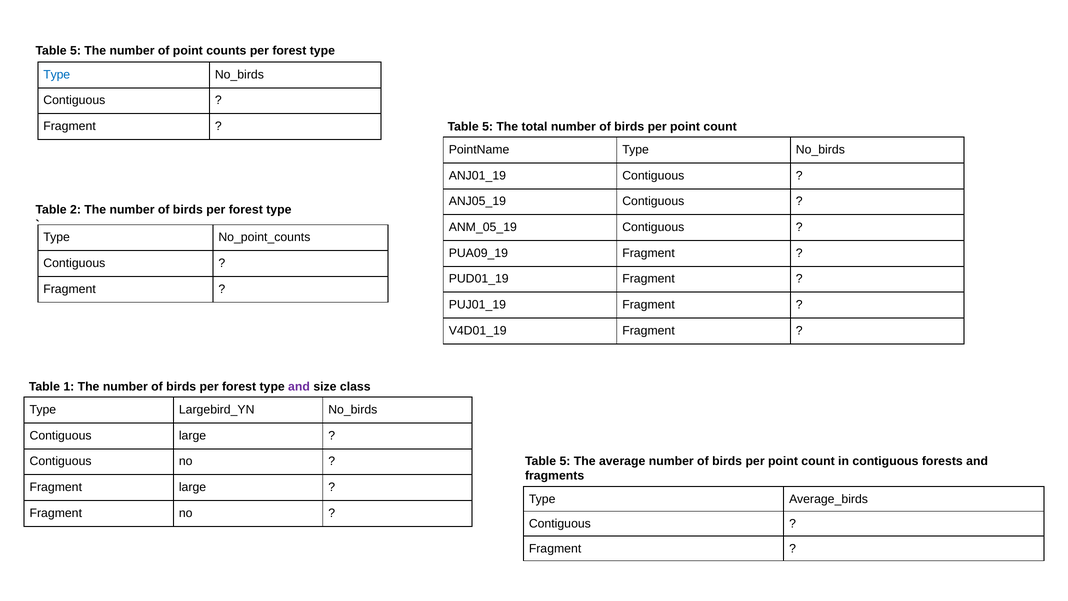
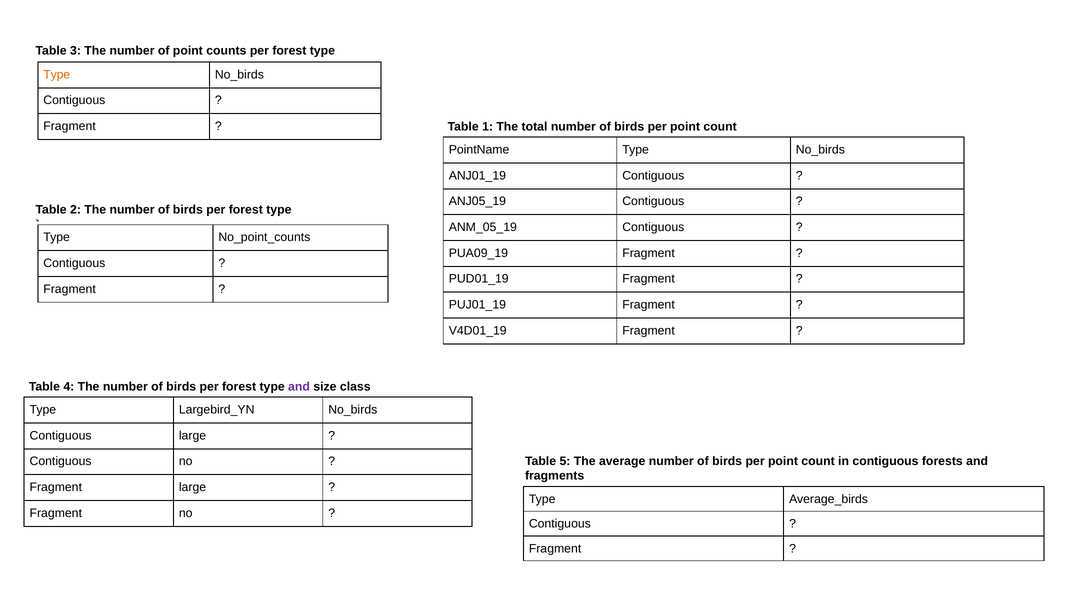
5 at (76, 51): 5 -> 3
Type at (57, 75) colour: blue -> orange
5 at (488, 127): 5 -> 1
1: 1 -> 4
